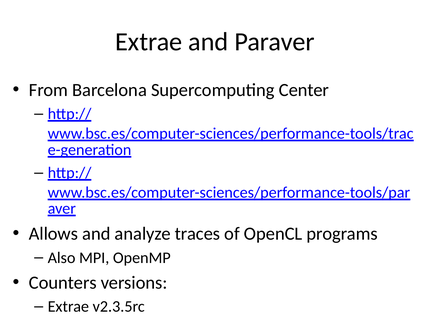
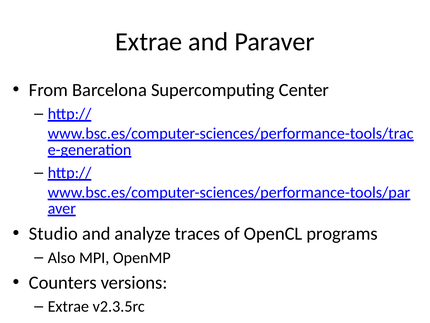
Allows: Allows -> Studio
